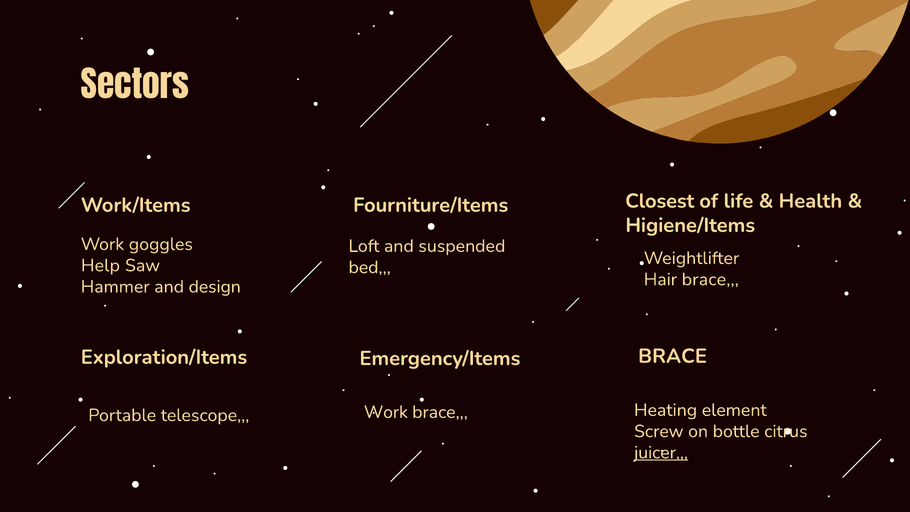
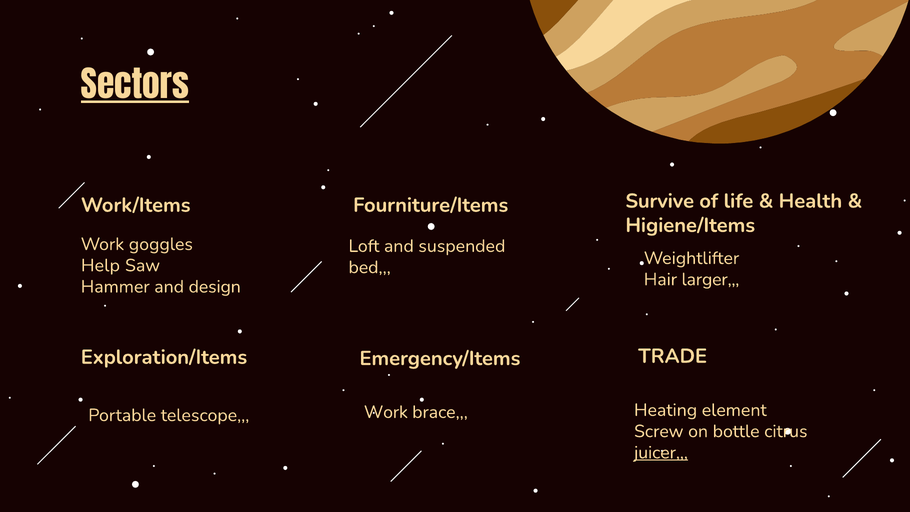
Sectors underline: none -> present
Closest: Closest -> Survive
Hair brace: brace -> larger
Emergency/Items BRACE: BRACE -> TRADE
